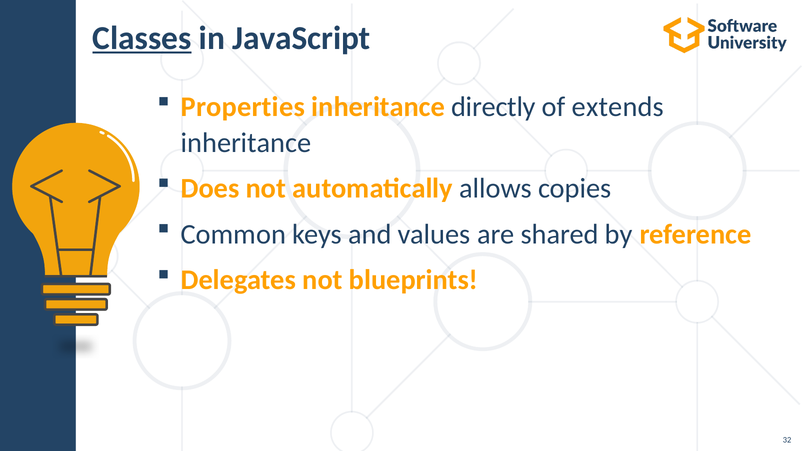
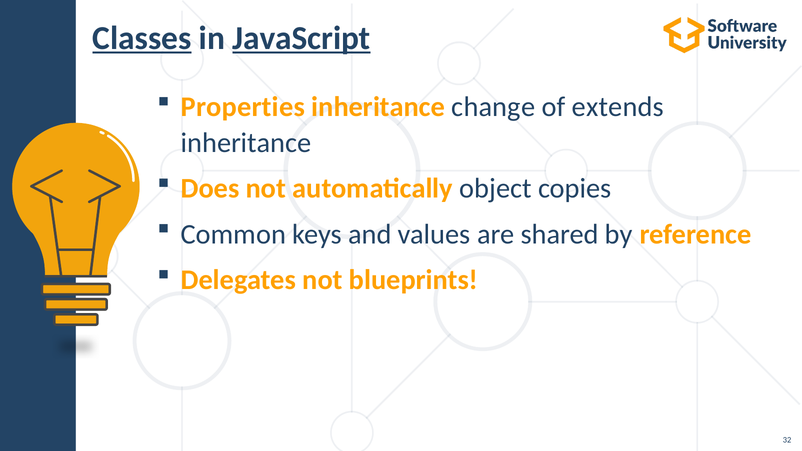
JavaScript underline: none -> present
directly: directly -> change
allows: allows -> object
